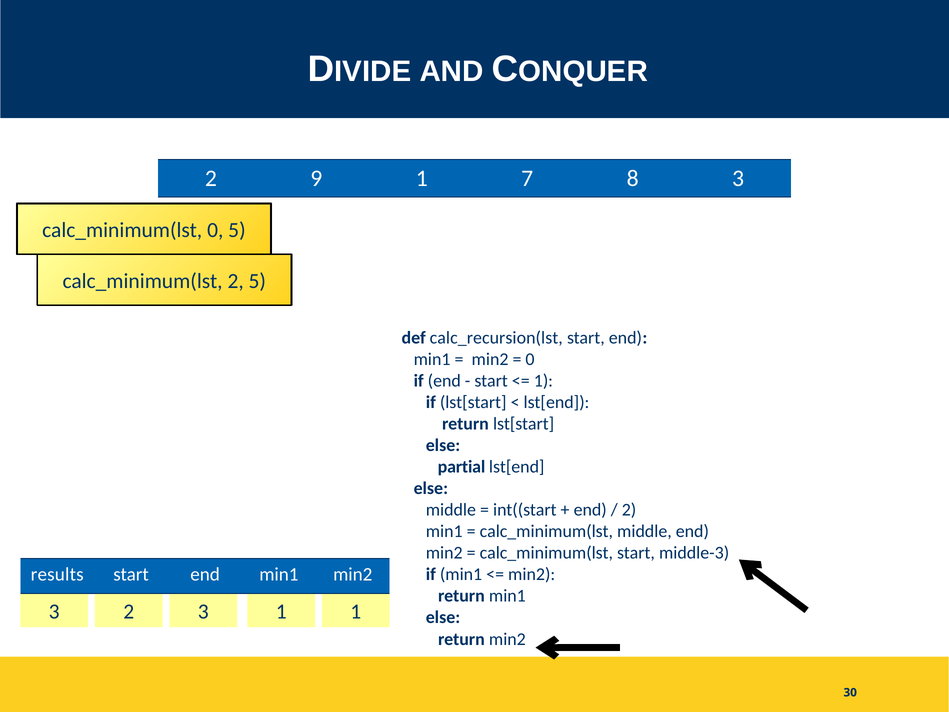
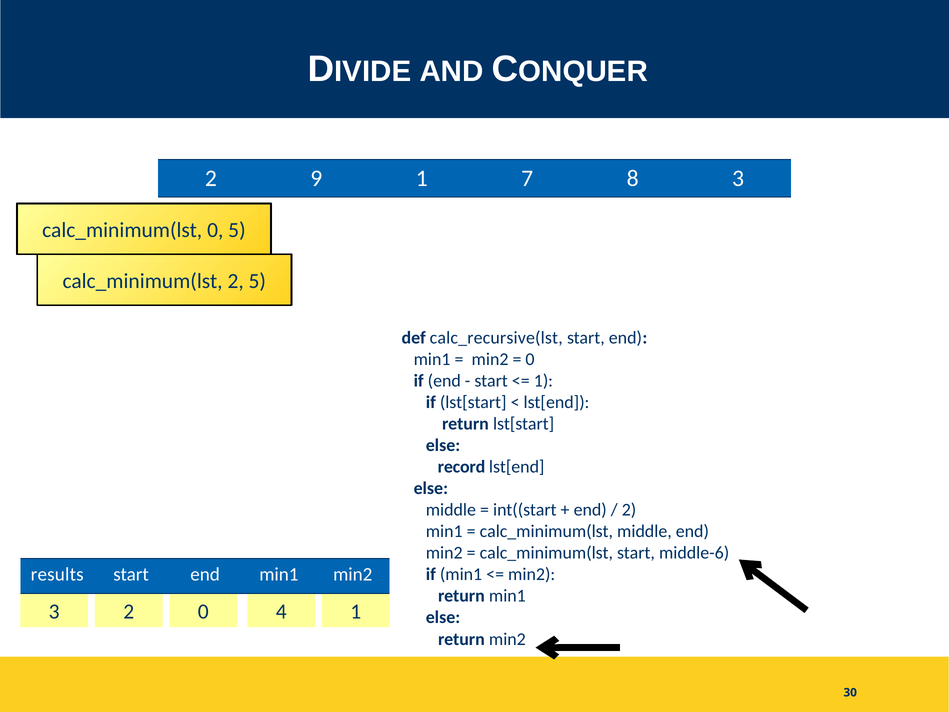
calc_recursion(lst: calc_recursion(lst -> calc_recursive(lst
partial: partial -> record
middle-3: middle-3 -> middle-6
2 3: 3 -> 0
3 1: 1 -> 4
